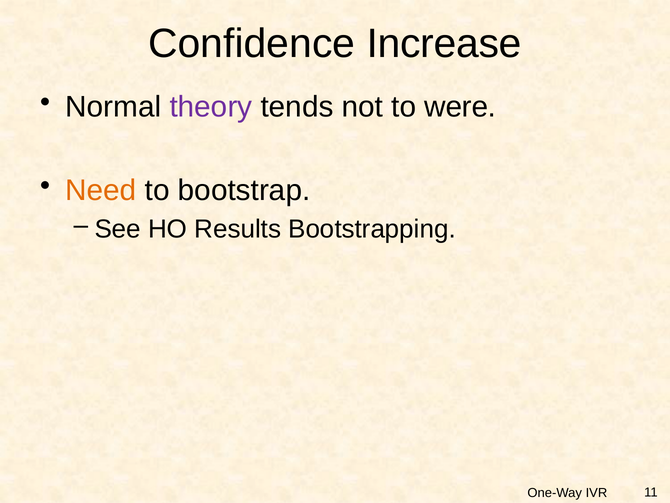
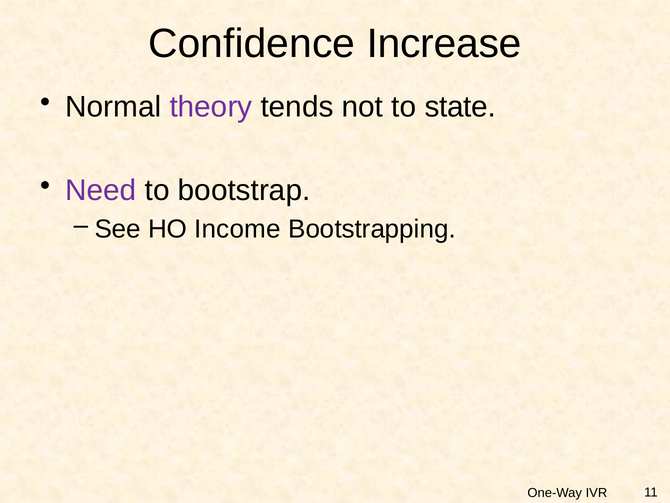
were: were -> state
Need colour: orange -> purple
Results: Results -> Income
